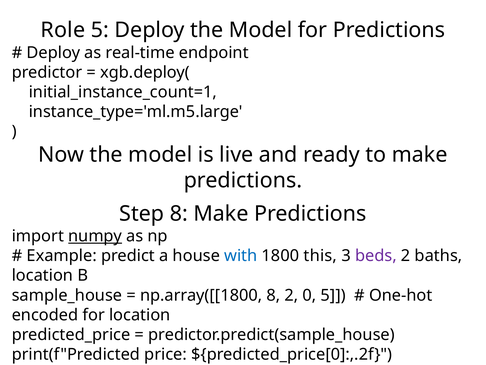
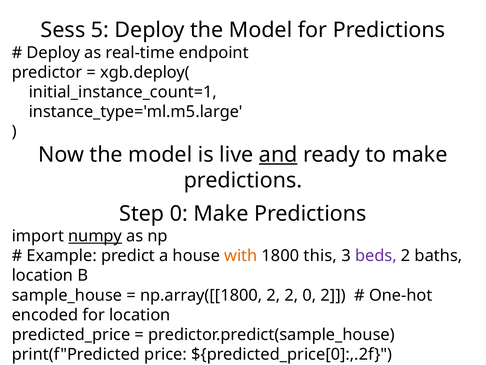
Role: Role -> Sess
and underline: none -> present
Step 8: 8 -> 0
with colour: blue -> orange
np.array([[1800 8: 8 -> 2
0 5: 5 -> 2
